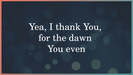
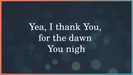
even: even -> nigh
